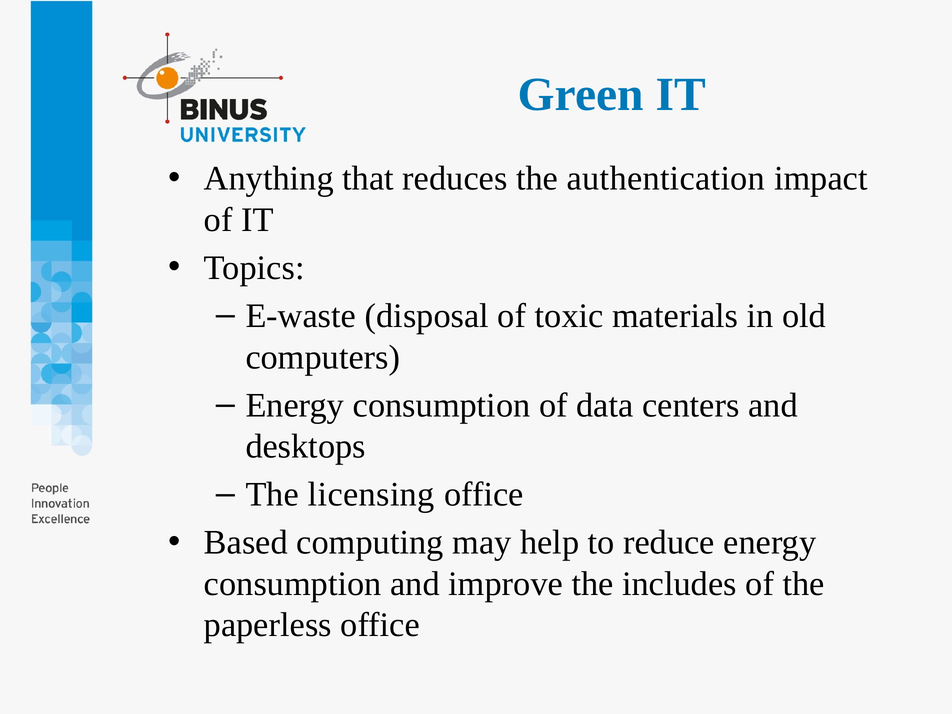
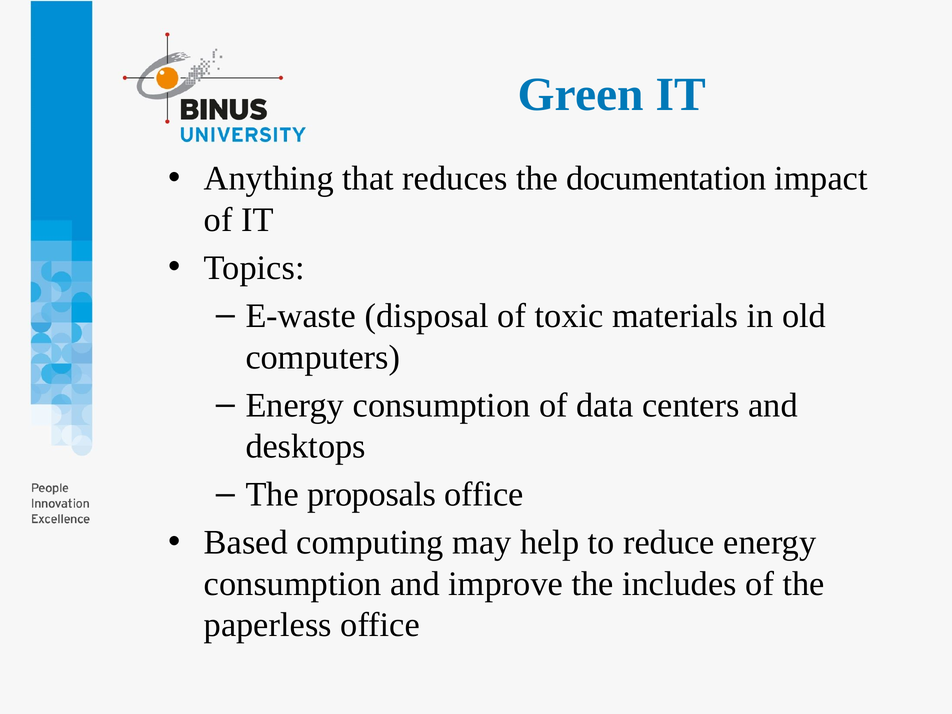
authentication: authentication -> documentation
licensing: licensing -> proposals
